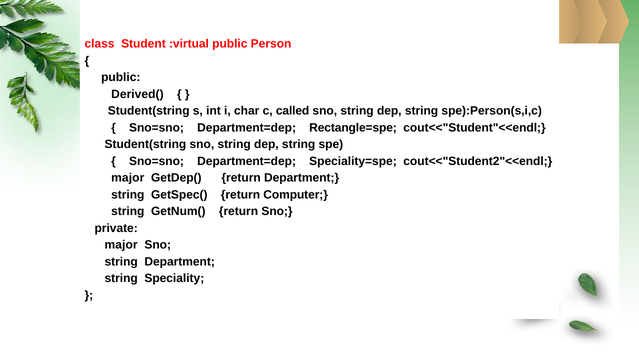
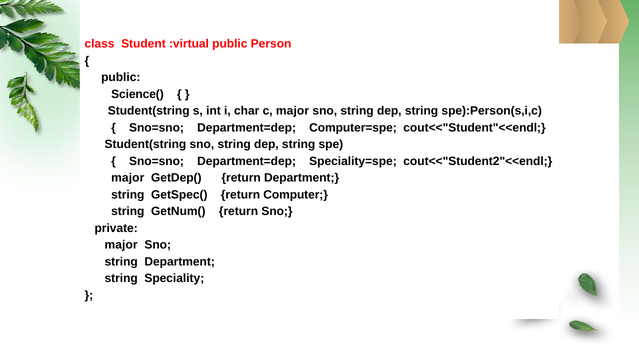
Derived(: Derived( -> Science(
c called: called -> major
Rectangle=spe: Rectangle=spe -> Computer=spe
